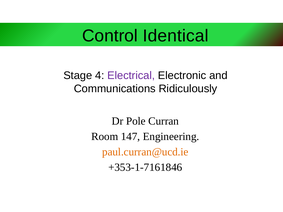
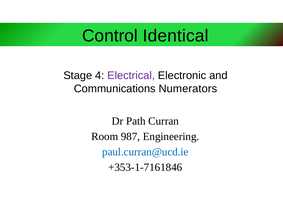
Ridiculously: Ridiculously -> Numerators
Pole: Pole -> Path
147: 147 -> 987
paul.curran@ucd.ie colour: orange -> blue
